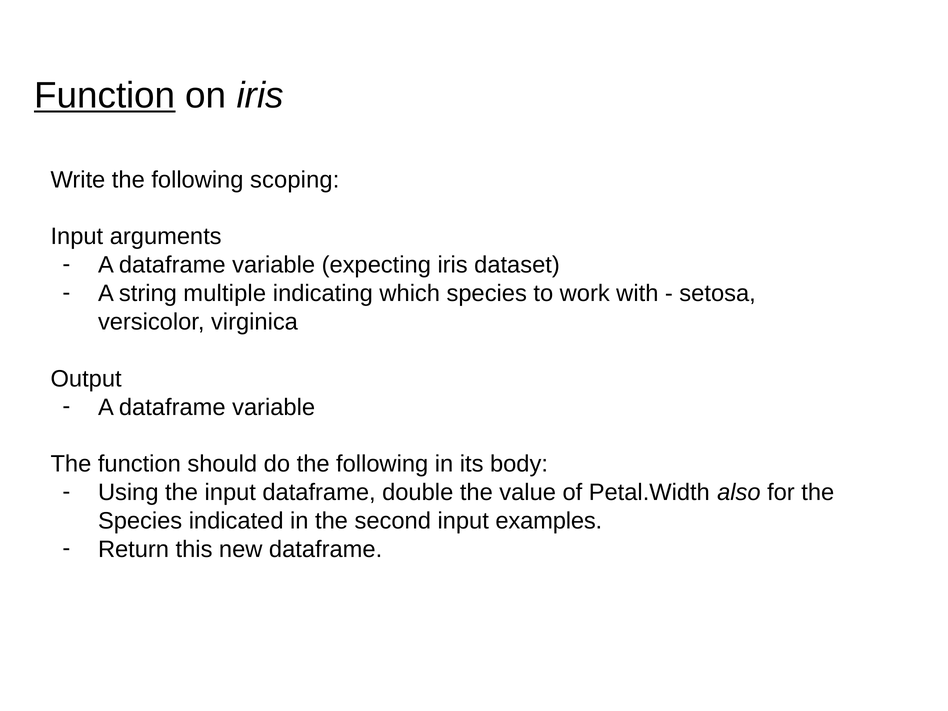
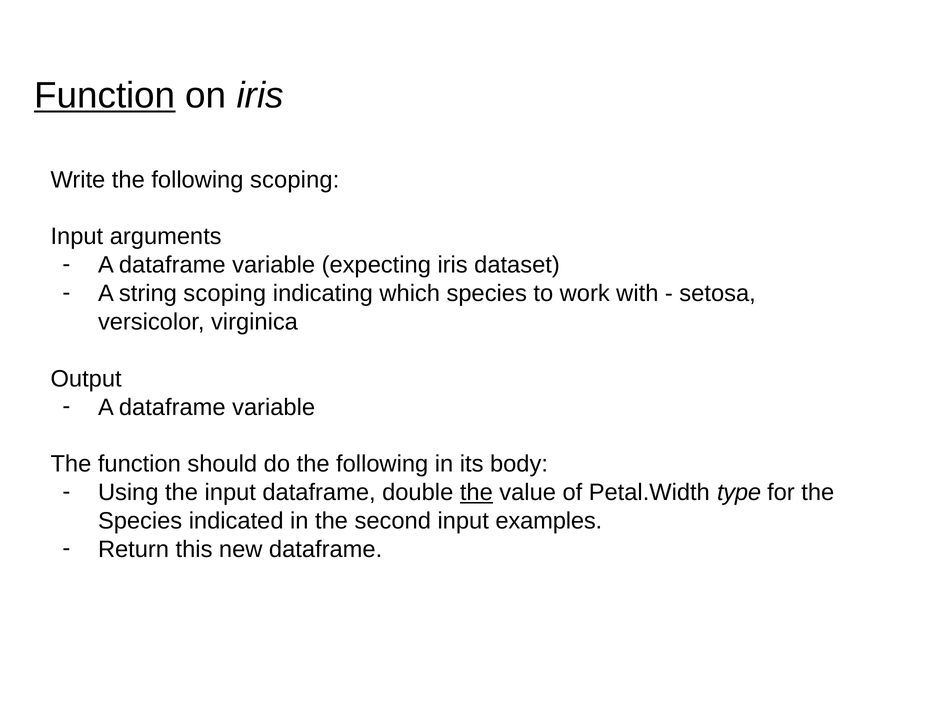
string multiple: multiple -> scoping
the at (476, 493) underline: none -> present
also: also -> type
